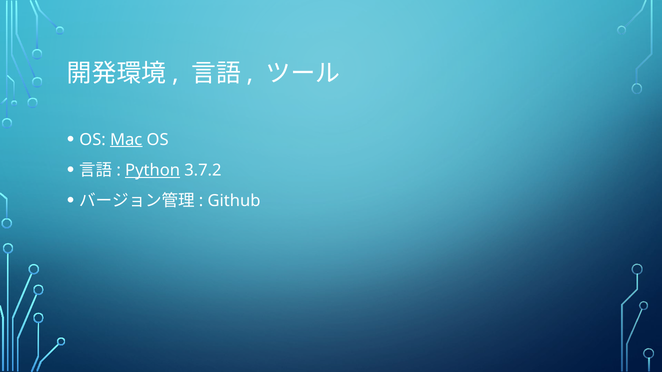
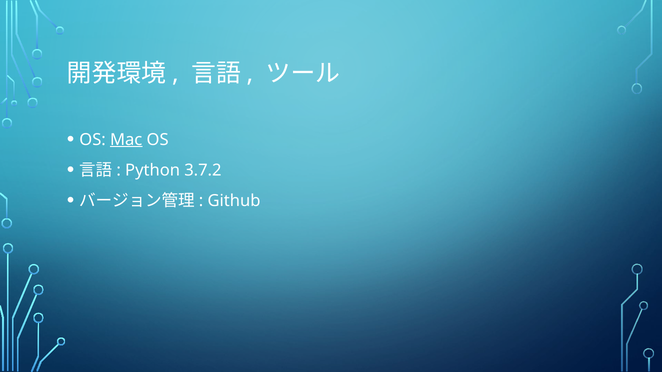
Python underline: present -> none
